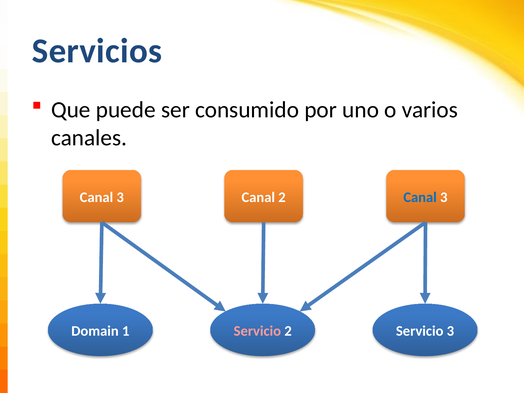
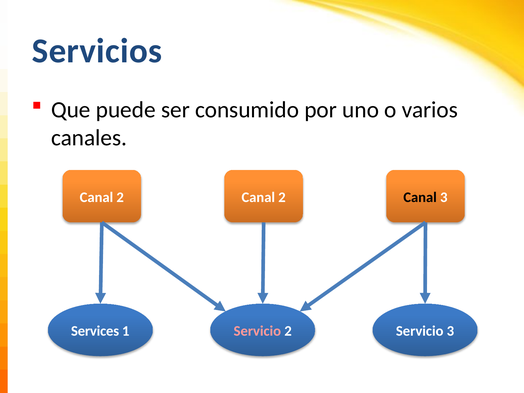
3 at (120, 197): 3 -> 2
Canal at (420, 197) colour: blue -> black
Domain: Domain -> Services
